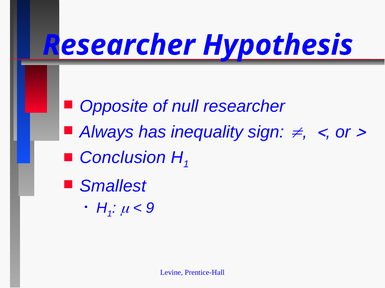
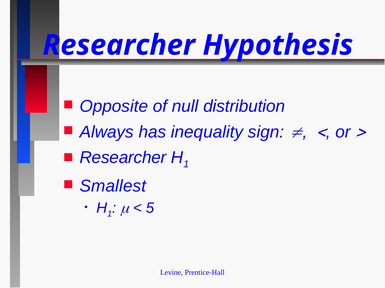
null researcher: researcher -> distribution
Conclusion at (123, 158): Conclusion -> Researcher
9: 9 -> 5
